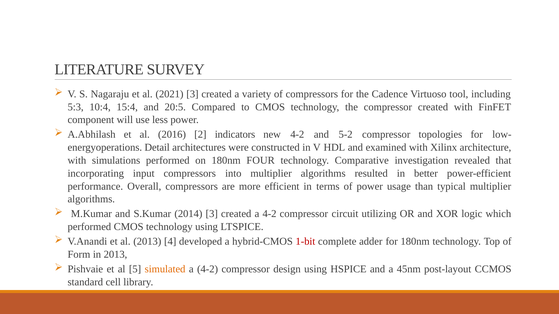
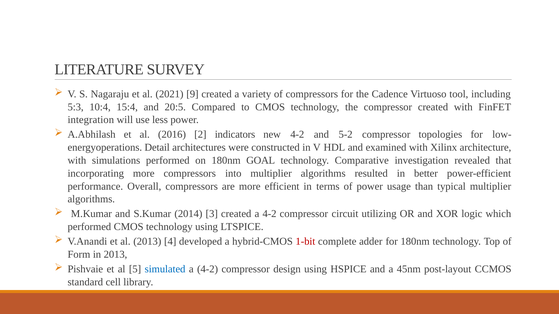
2021 3: 3 -> 9
component: component -> integration
FOUR: FOUR -> GOAL
incorporating input: input -> more
simulated colour: orange -> blue
